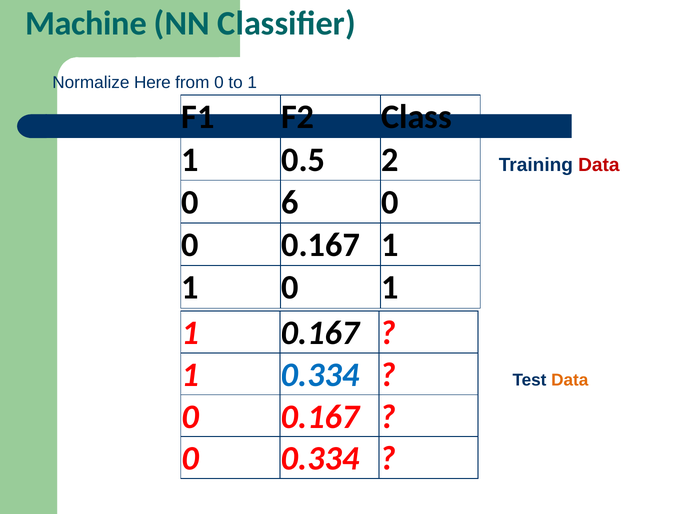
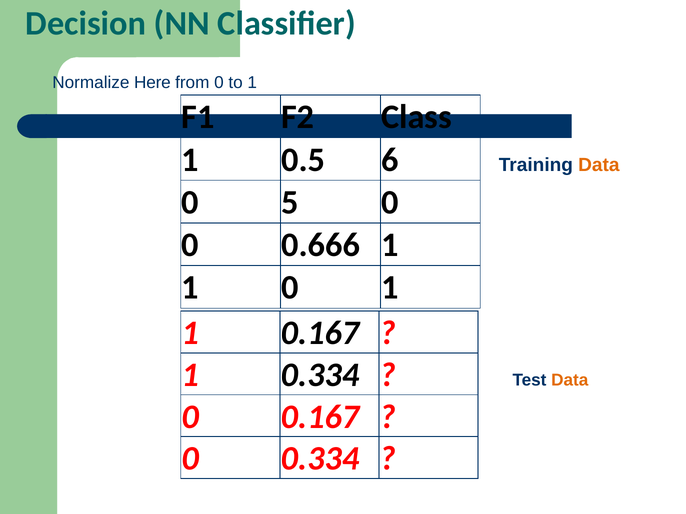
Machine: Machine -> Decision
2: 2 -> 6
Data at (599, 165) colour: red -> orange
6: 6 -> 5
0.167 at (321, 245): 0.167 -> 0.666
0.334 at (320, 375) colour: blue -> black
